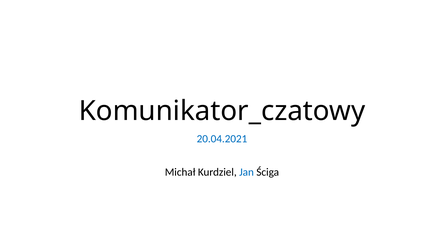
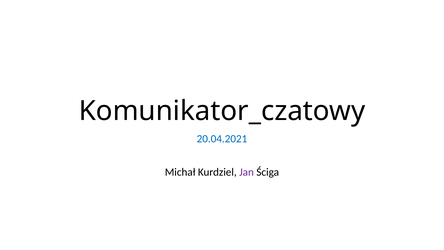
Jan colour: blue -> purple
